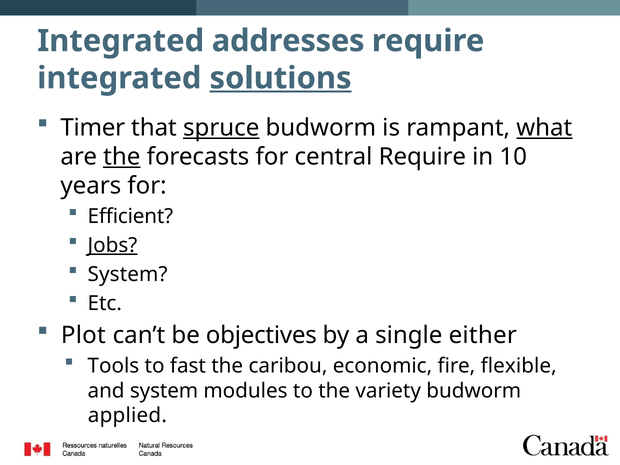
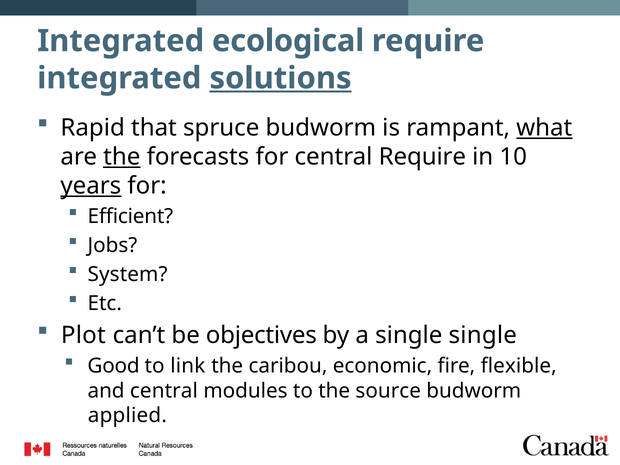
addresses: addresses -> ecological
Timer: Timer -> Rapid
spruce underline: present -> none
years underline: none -> present
Jobs underline: present -> none
single either: either -> single
Tools: Tools -> Good
fast: fast -> link
and system: system -> central
variety: variety -> source
